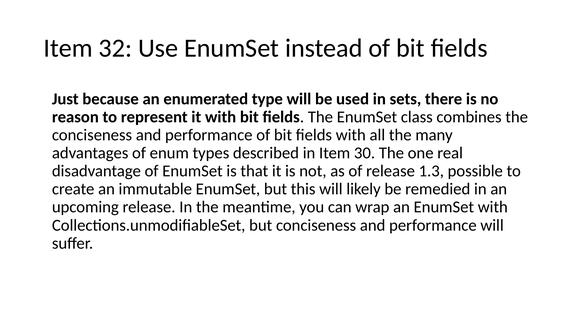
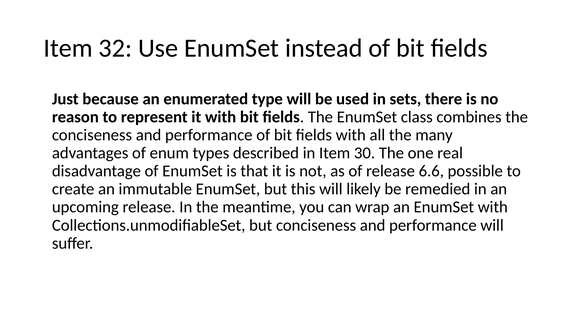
1.3: 1.3 -> 6.6
